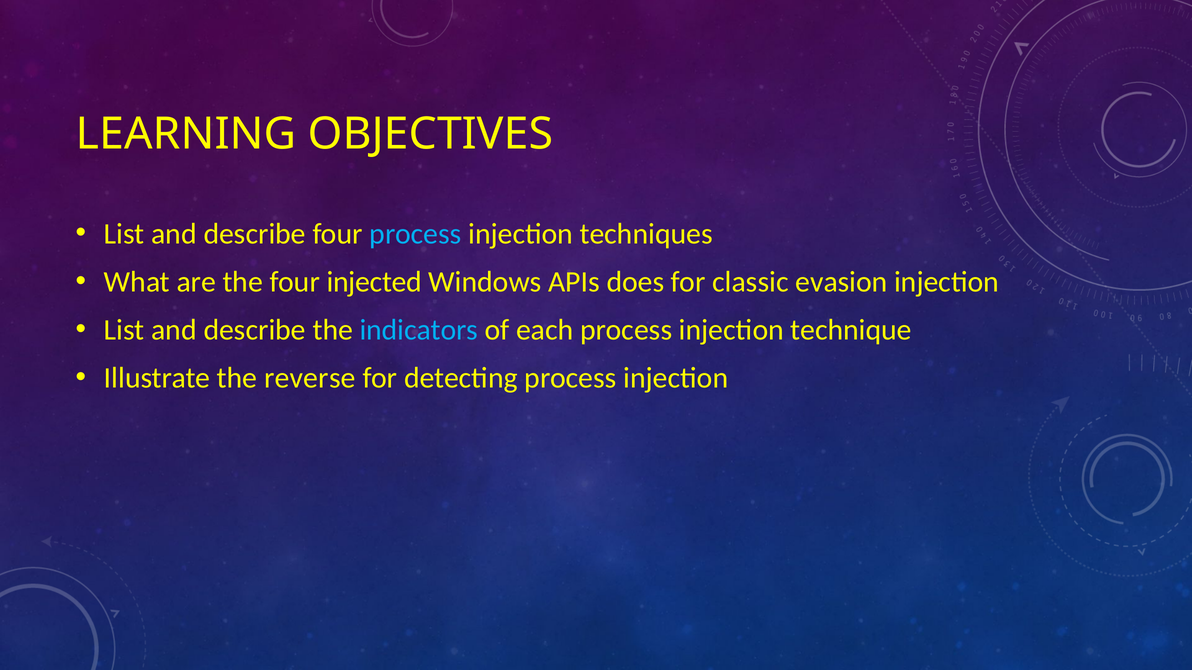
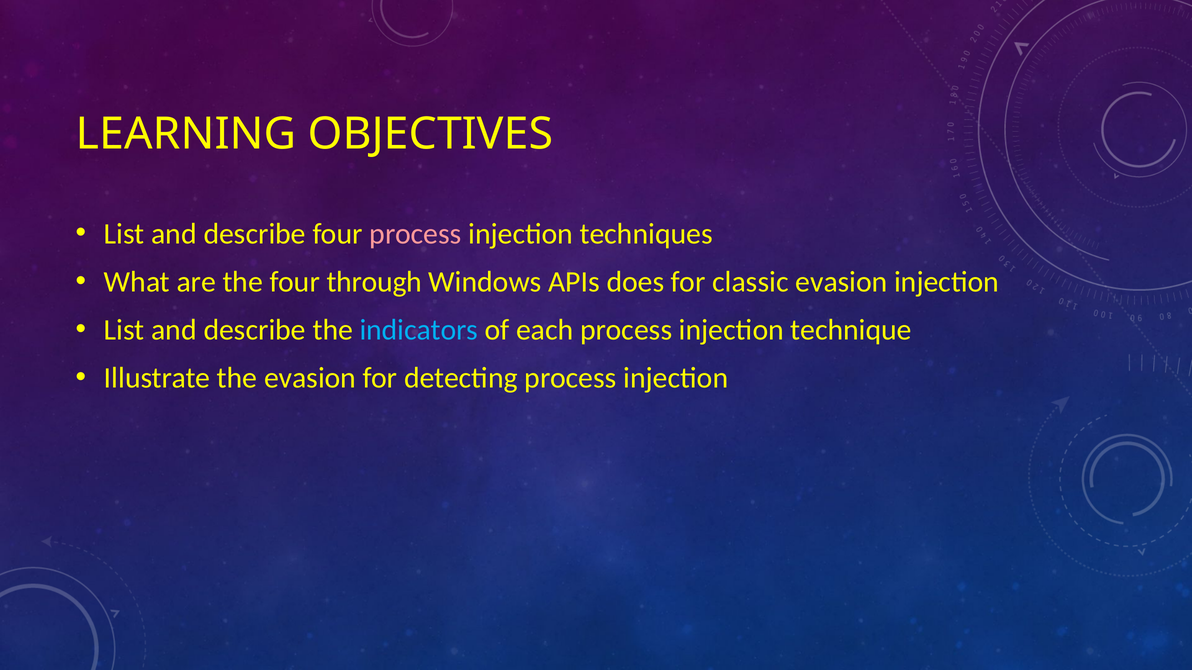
process at (415, 234) colour: light blue -> pink
injected: injected -> through
the reverse: reverse -> evasion
